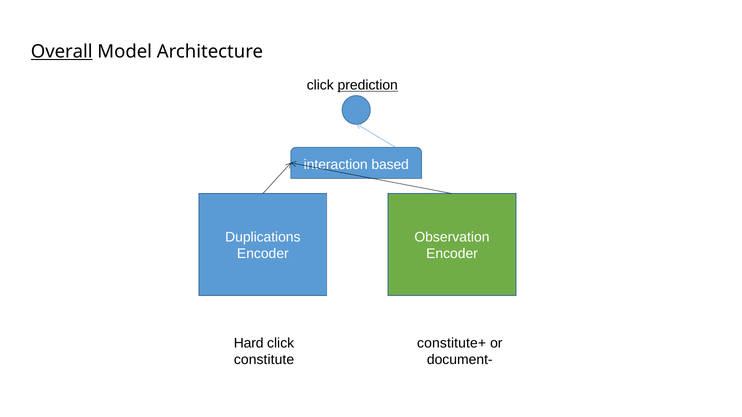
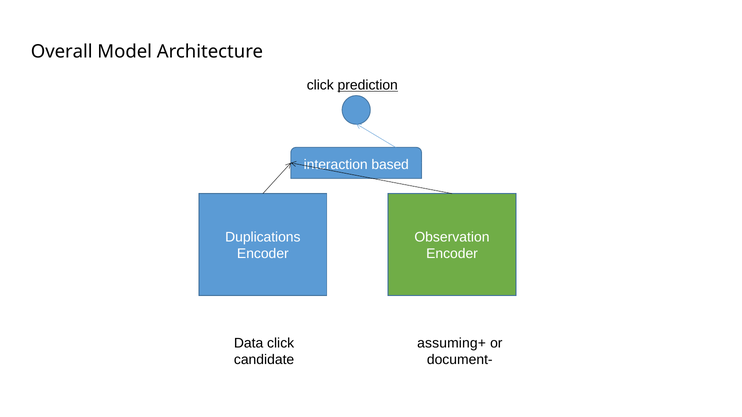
Overall underline: present -> none
Hard: Hard -> Data
constitute+: constitute+ -> assuming+
constitute: constitute -> candidate
